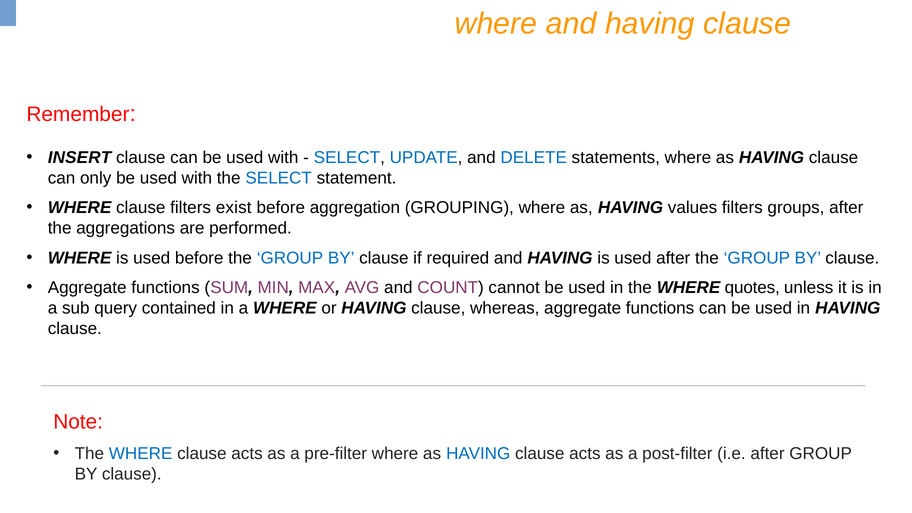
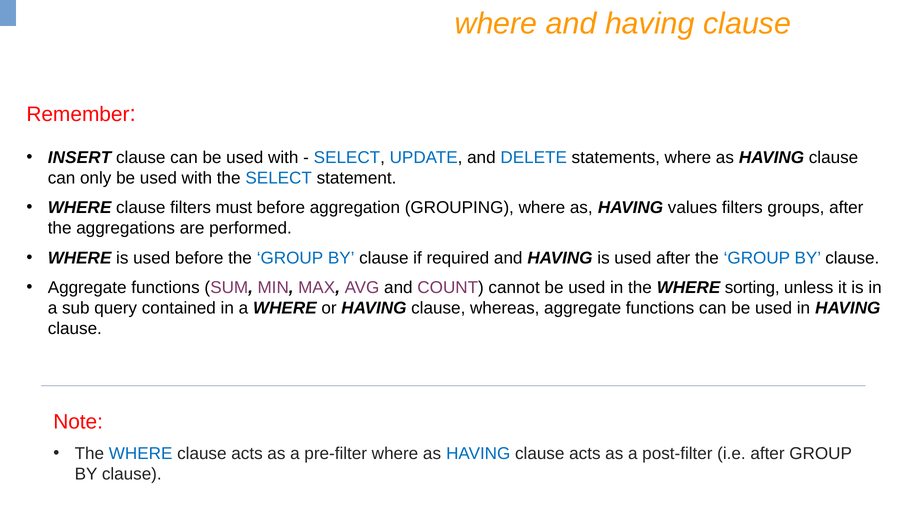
exist: exist -> must
quotes: quotes -> sorting
